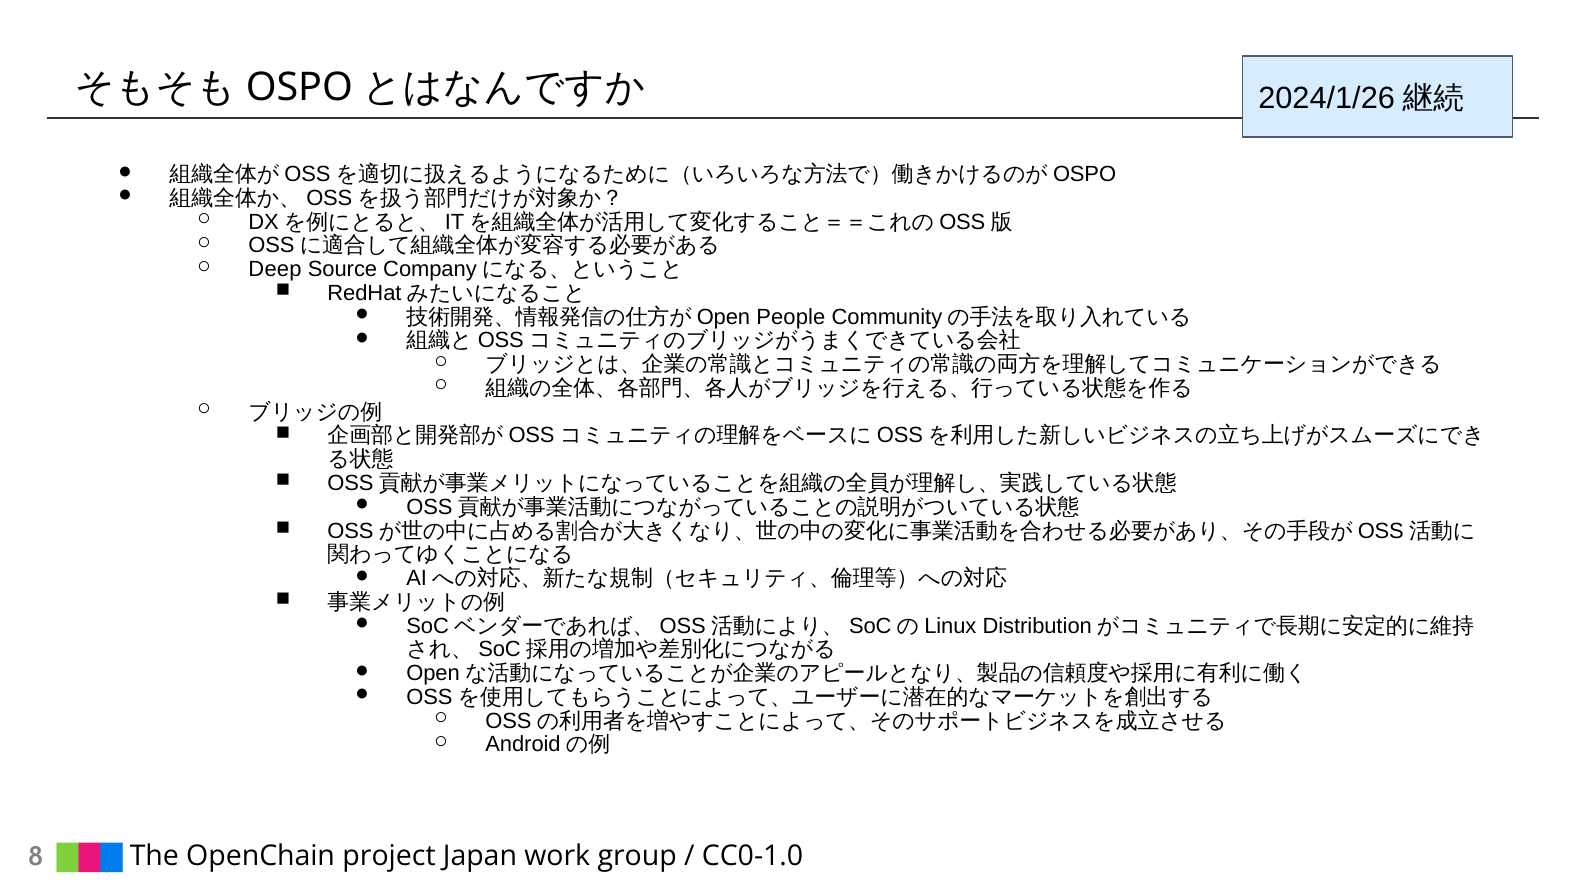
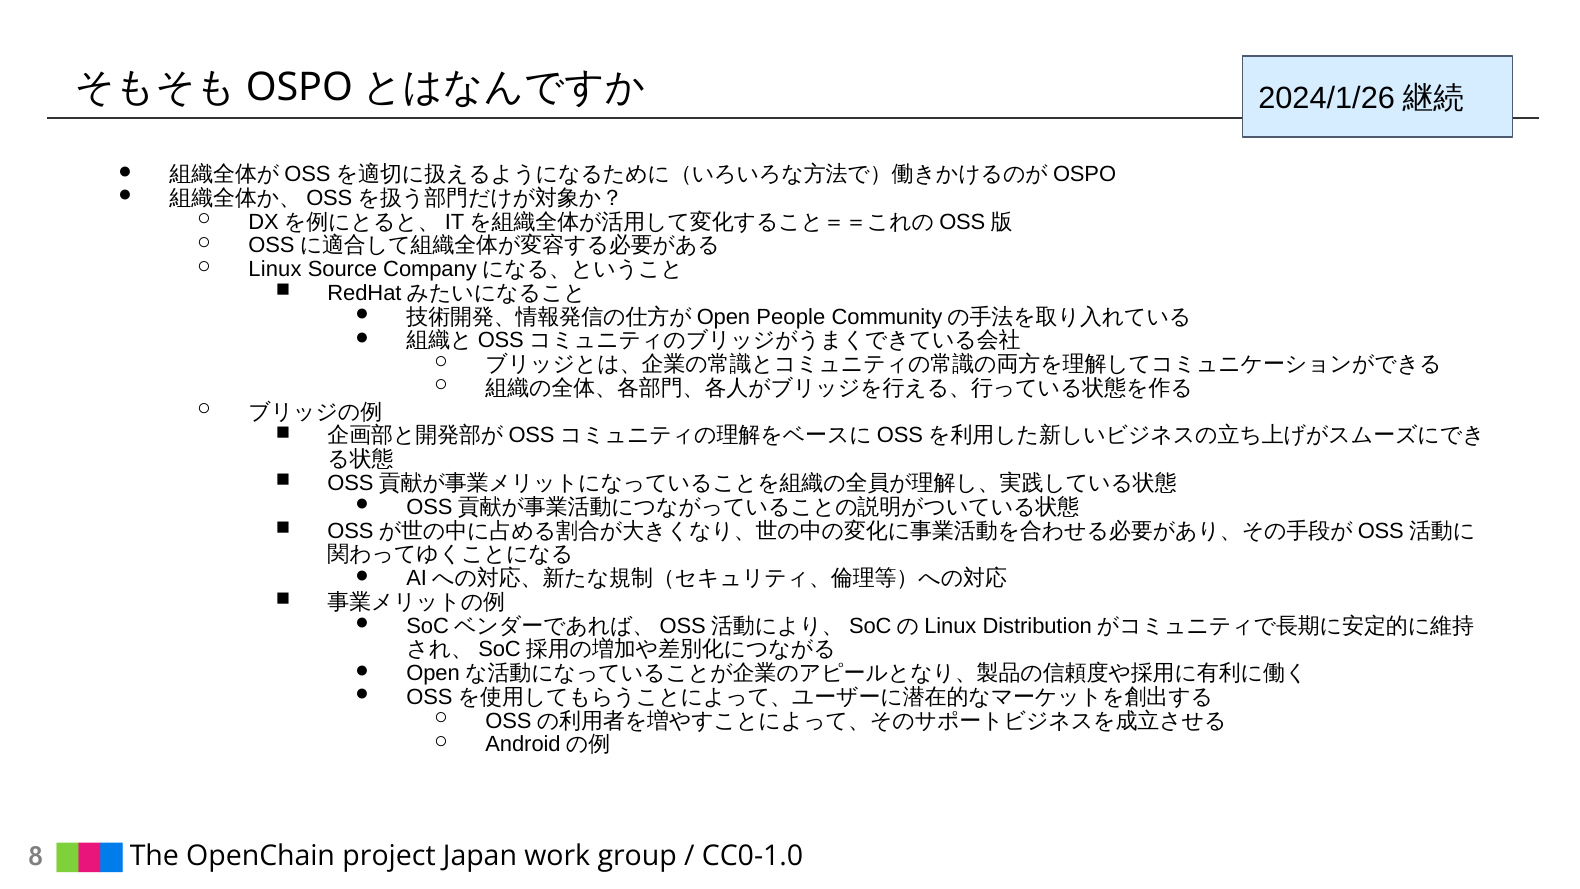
Deep: Deep -> Linux
